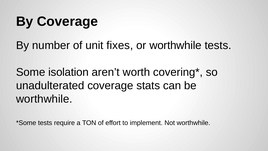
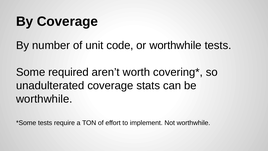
fixes: fixes -> code
isolation: isolation -> required
